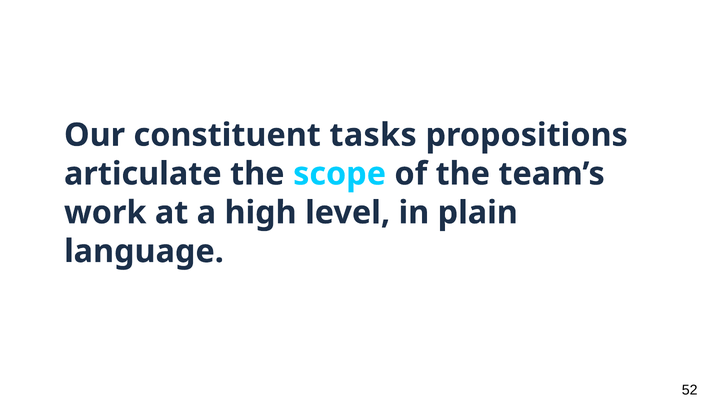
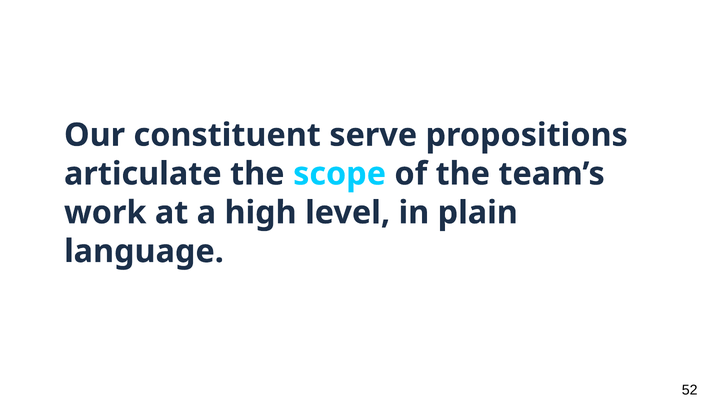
tasks: tasks -> serve
